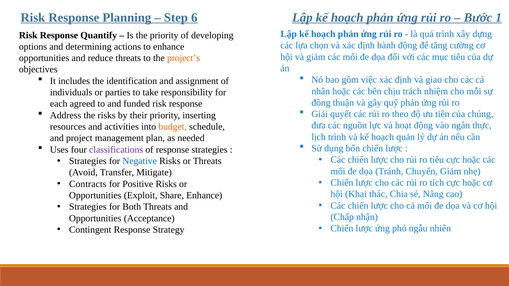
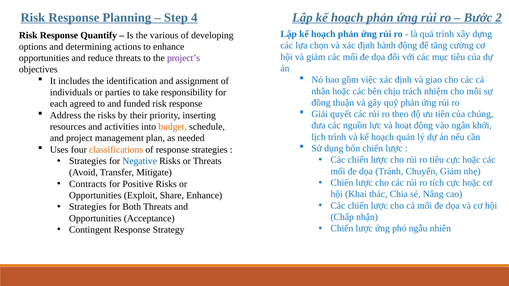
6: 6 -> 4
1: 1 -> 2
the priority: priority -> various
project’s colour: orange -> purple
thực: thực -> khởi
classifications colour: purple -> orange
